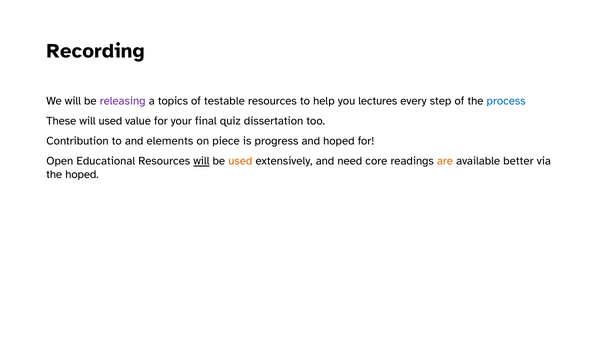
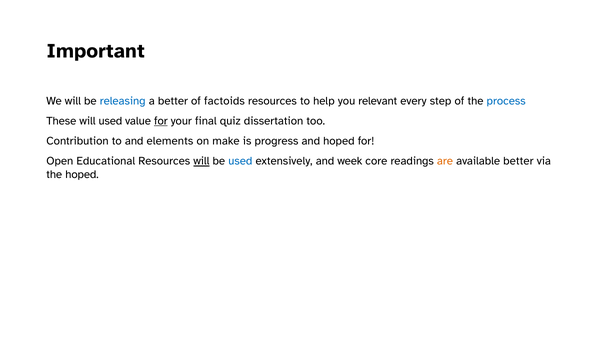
Recording: Recording -> Important
releasing colour: purple -> blue
a topics: topics -> better
testable: testable -> factoids
lectures: lectures -> relevant
for at (161, 121) underline: none -> present
piece: piece -> make
used at (240, 161) colour: orange -> blue
need: need -> week
